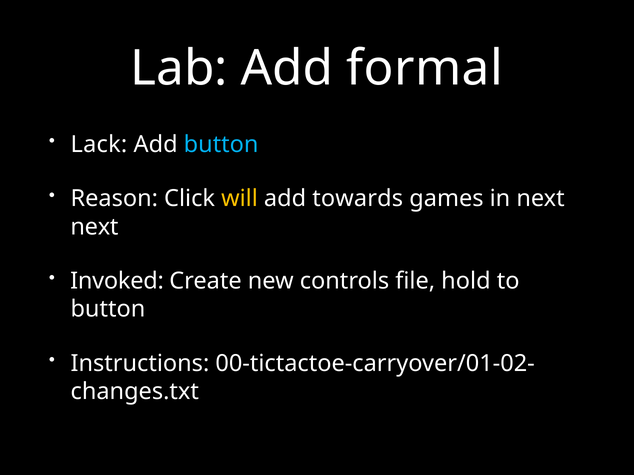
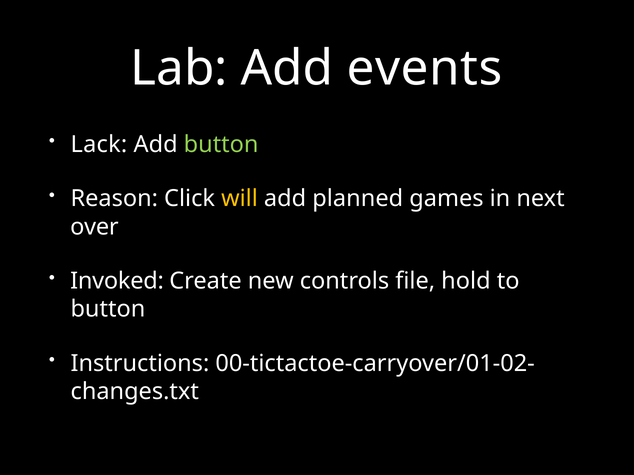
formal: formal -> events
button at (221, 145) colour: light blue -> light green
towards: towards -> planned
next at (94, 227): next -> over
